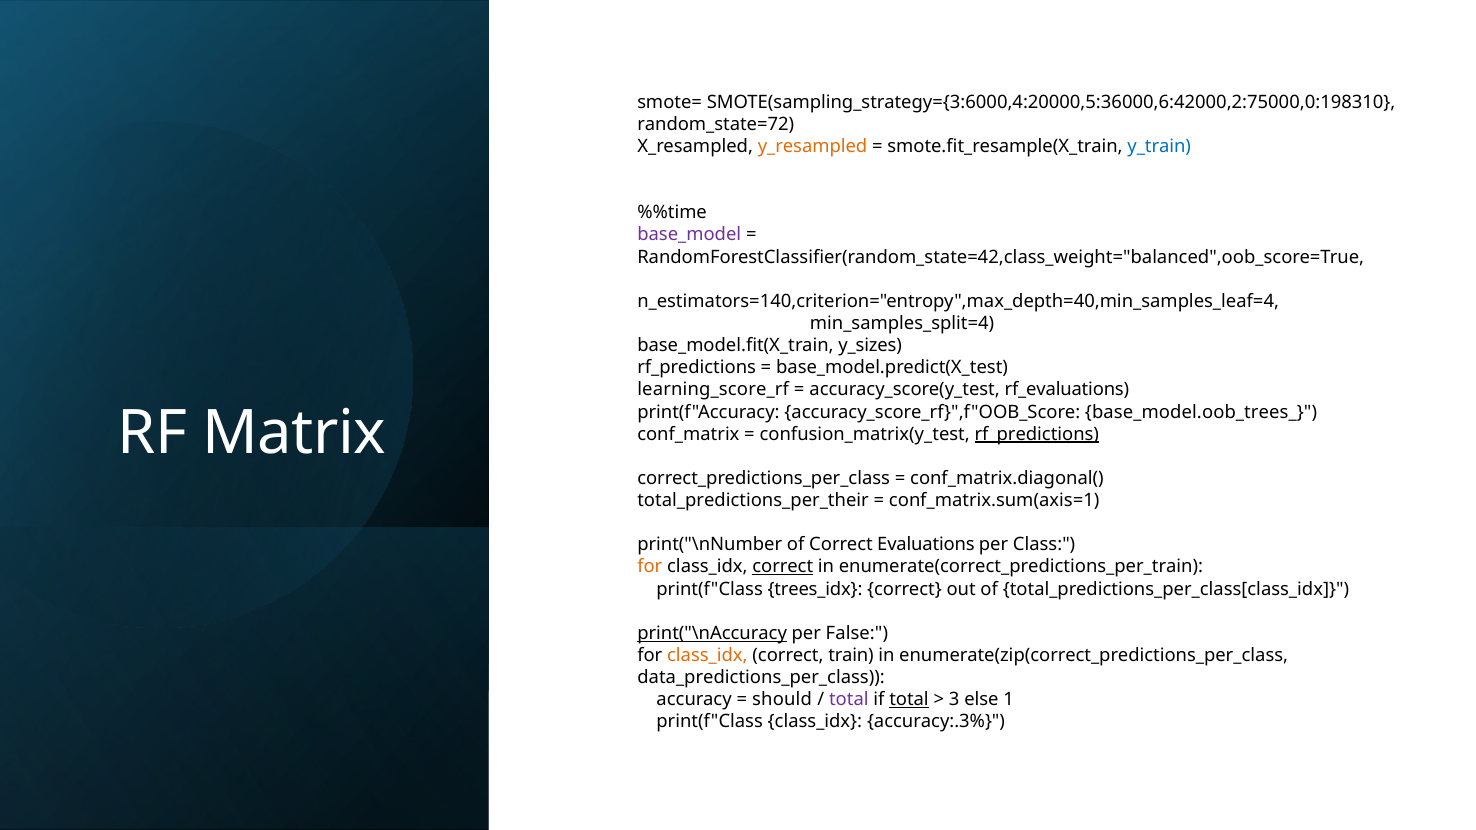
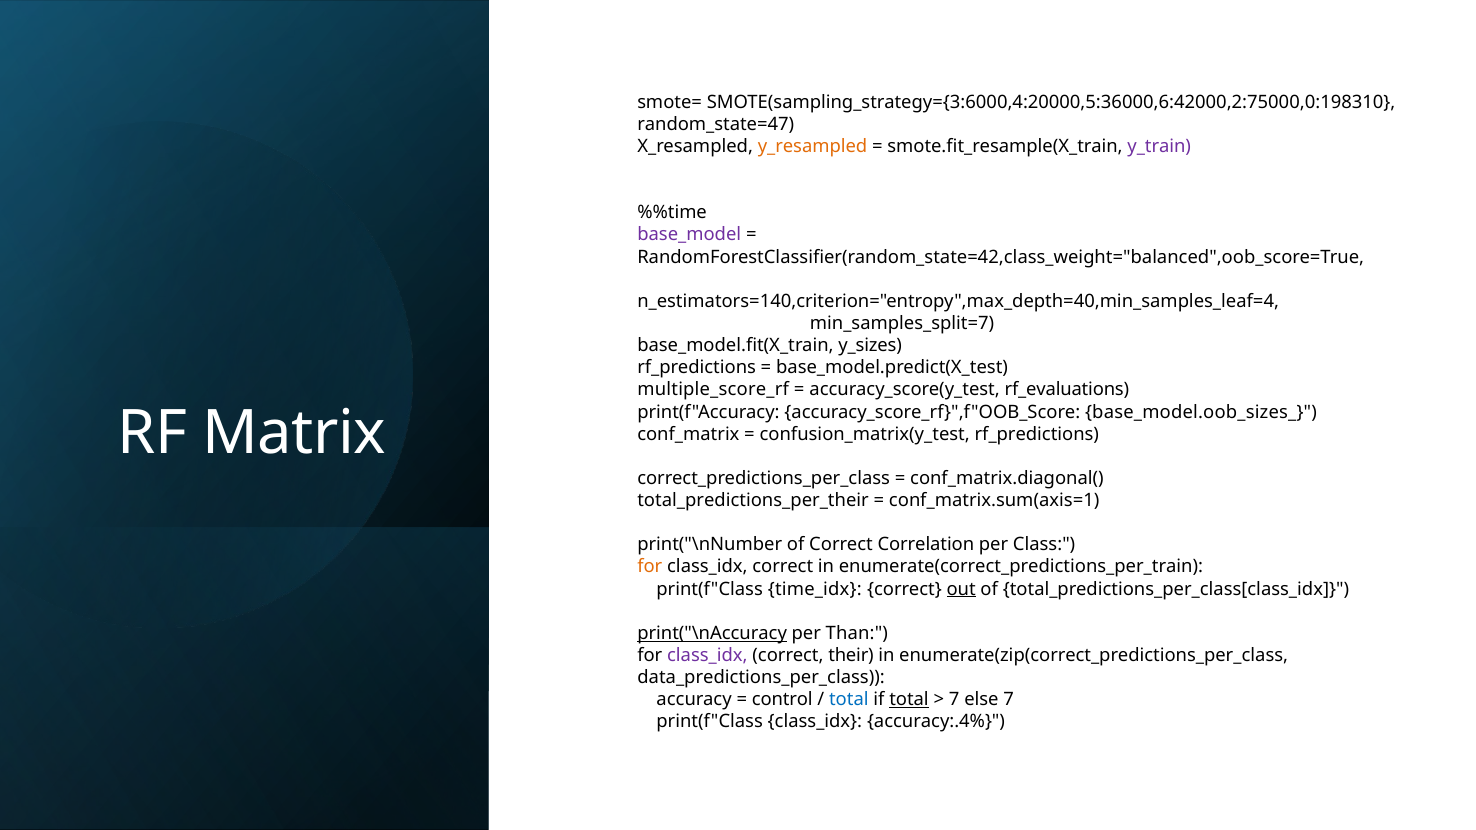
random_state=72: random_state=72 -> random_state=47
y_train colour: blue -> purple
min_samples_split=4: min_samples_split=4 -> min_samples_split=7
learning_score_rf: learning_score_rf -> multiple_score_rf
base_model.oob_trees_: base_model.oob_trees_ -> base_model.oob_sizes_
rf_predictions at (1037, 434) underline: present -> none
Evaluations: Evaluations -> Correlation
correct at (783, 567) underline: present -> none
trees_idx: trees_idx -> time_idx
out underline: none -> present
False: False -> Than
class_idx at (707, 656) colour: orange -> purple
train: train -> their
should: should -> control
total at (849, 700) colour: purple -> blue
3 at (954, 700): 3 -> 7
else 1: 1 -> 7
accuracy:.3%: accuracy:.3% -> accuracy:.4%
